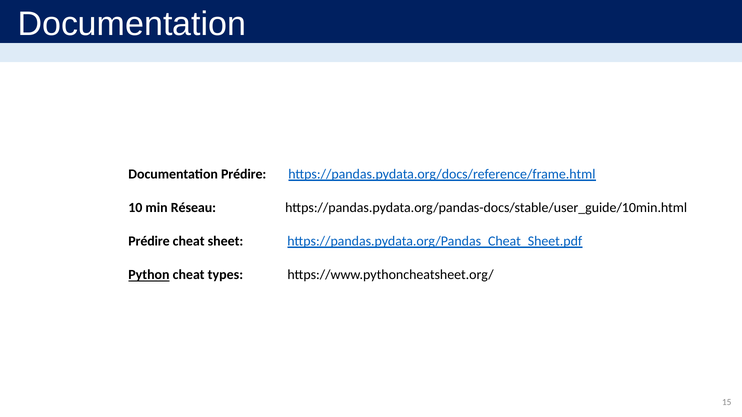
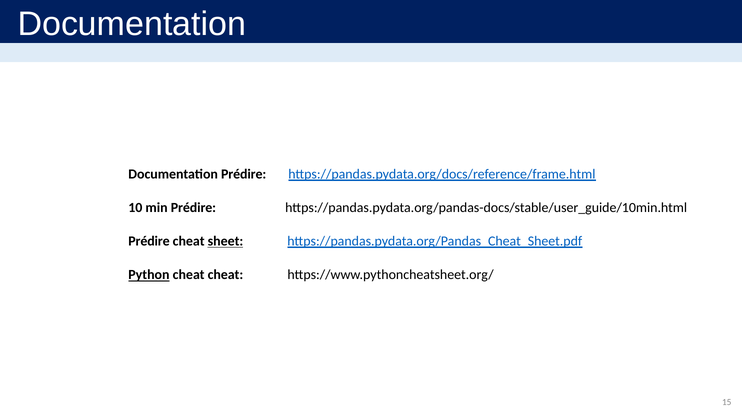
min Réseau: Réseau -> Prédire
sheet underline: none -> present
cheat types: types -> cheat
